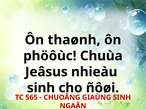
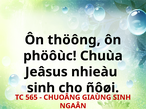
thaønh: thaønh -> thöông
